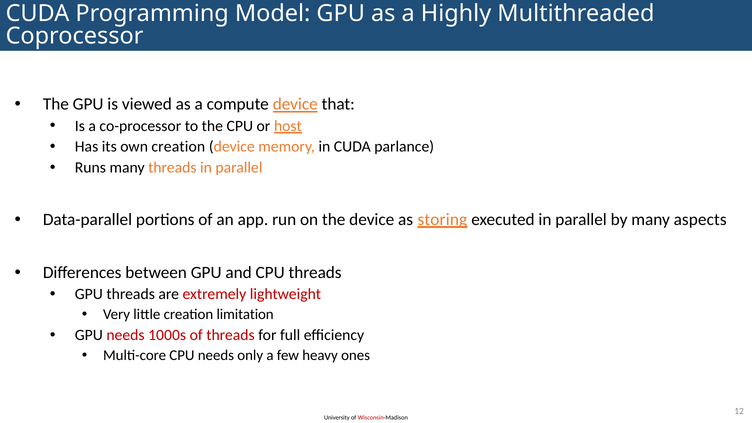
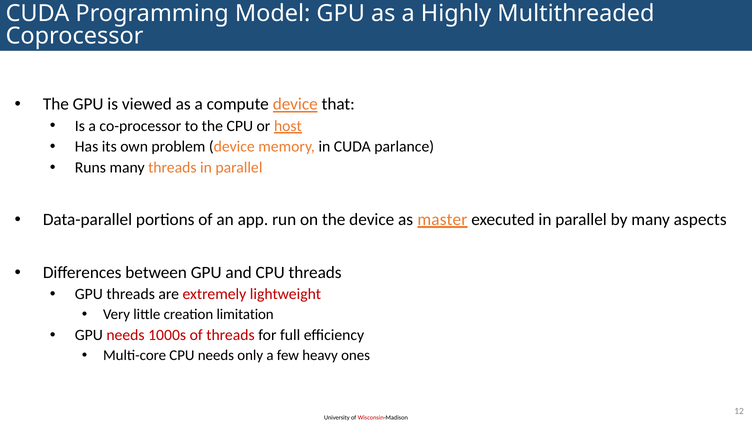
own creation: creation -> problem
storing: storing -> master
